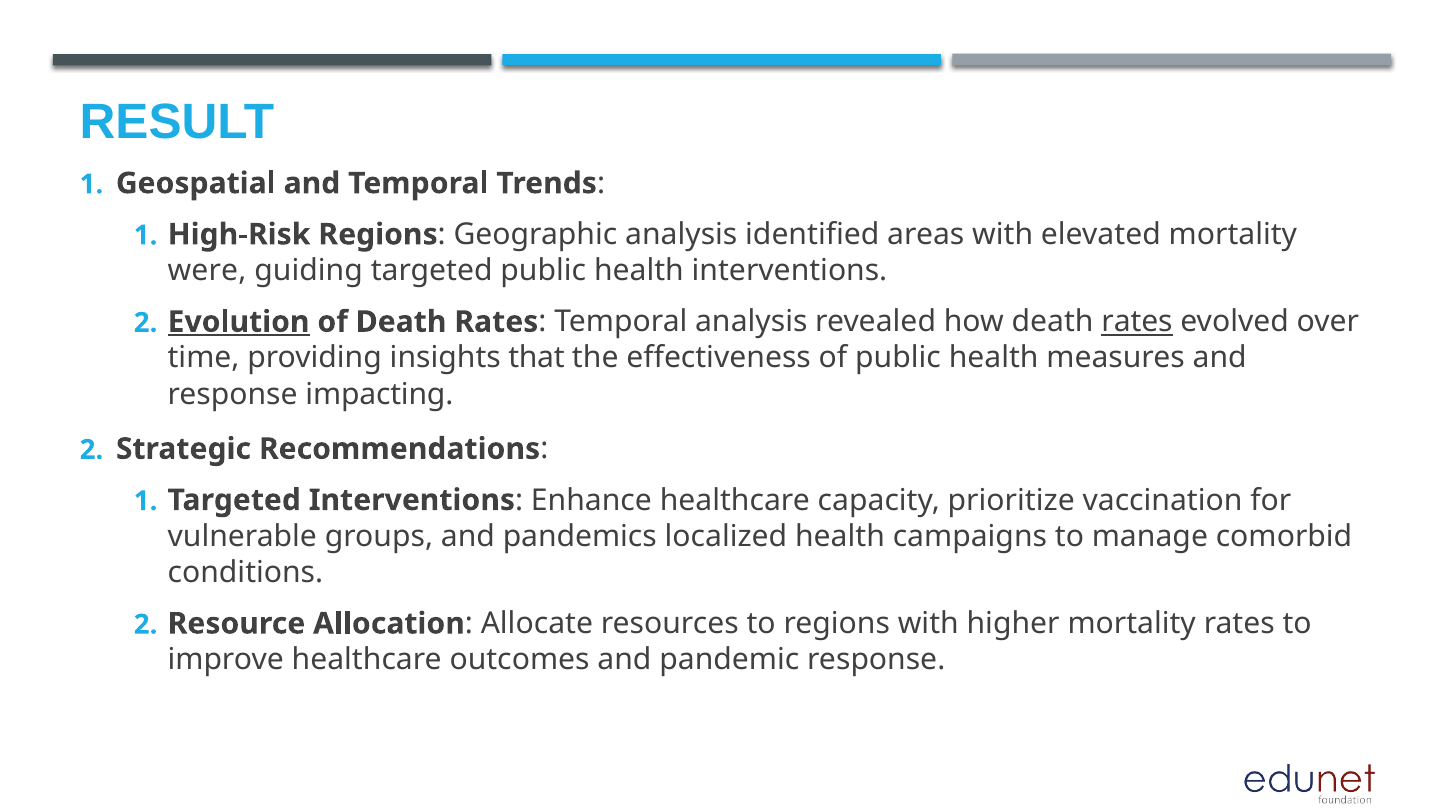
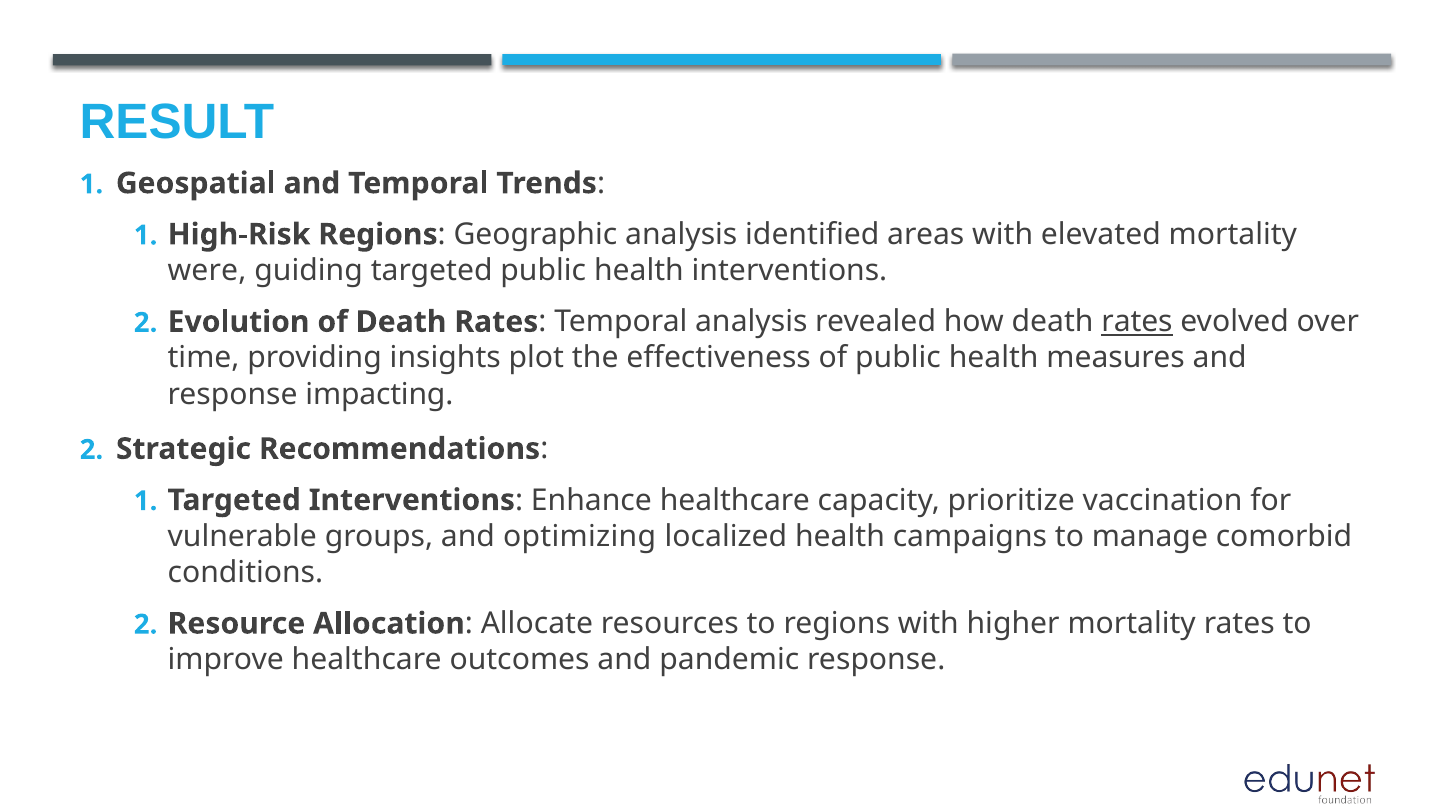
Evolution underline: present -> none
that: that -> plot
pandemics: pandemics -> optimizing
